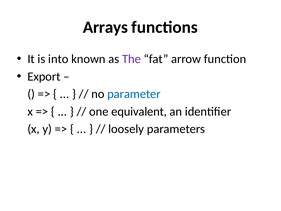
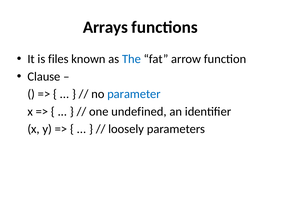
into: into -> files
The colour: purple -> blue
Export: Export -> Clause
equivalent: equivalent -> undefined
